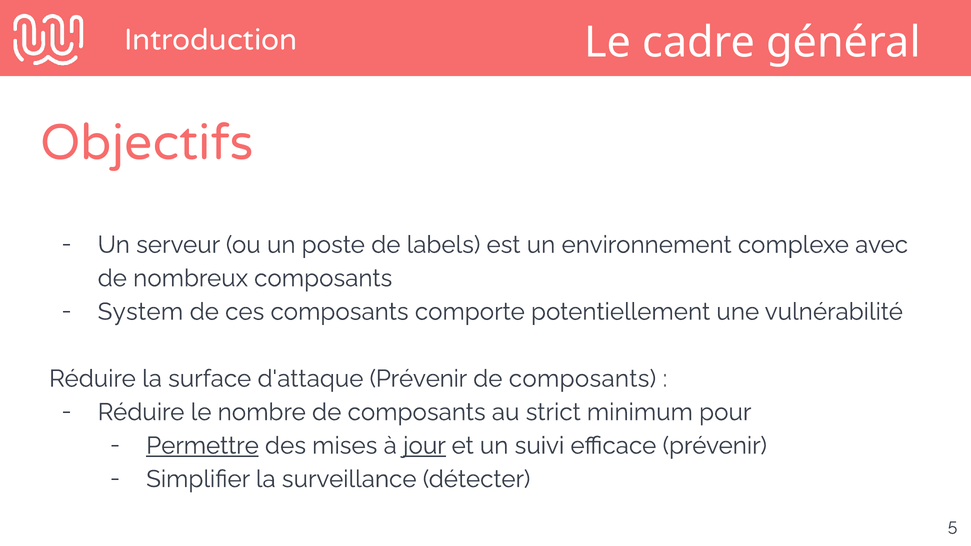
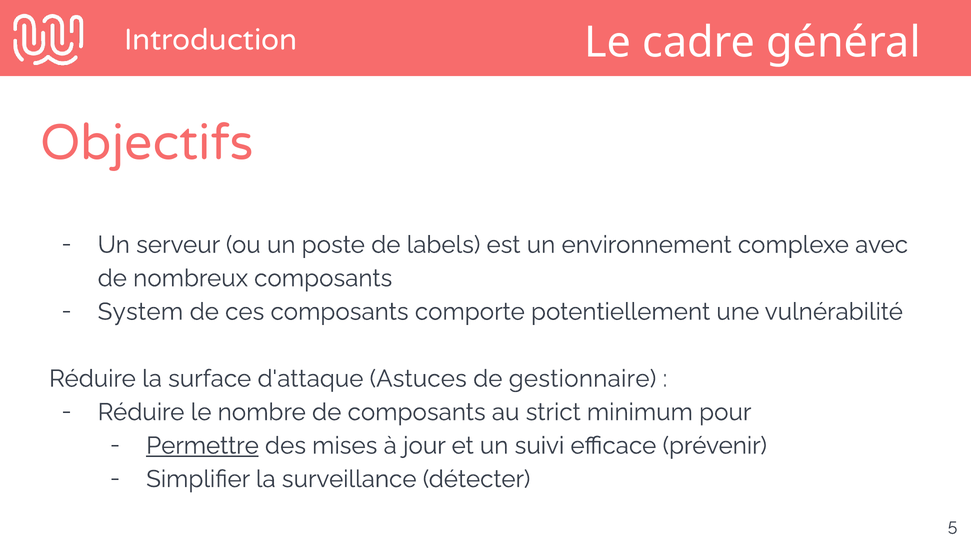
d'attaque Prévenir: Prévenir -> Astuces
composants at (582, 379): composants -> gestionnaire
jour underline: present -> none
